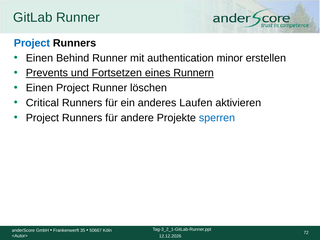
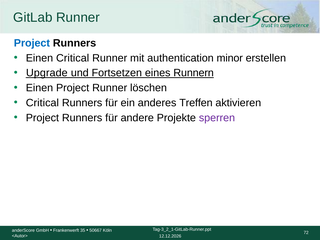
Einen Behind: Behind -> Critical
Prevents: Prevents -> Upgrade
Laufen: Laufen -> Treffen
sperren colour: blue -> purple
